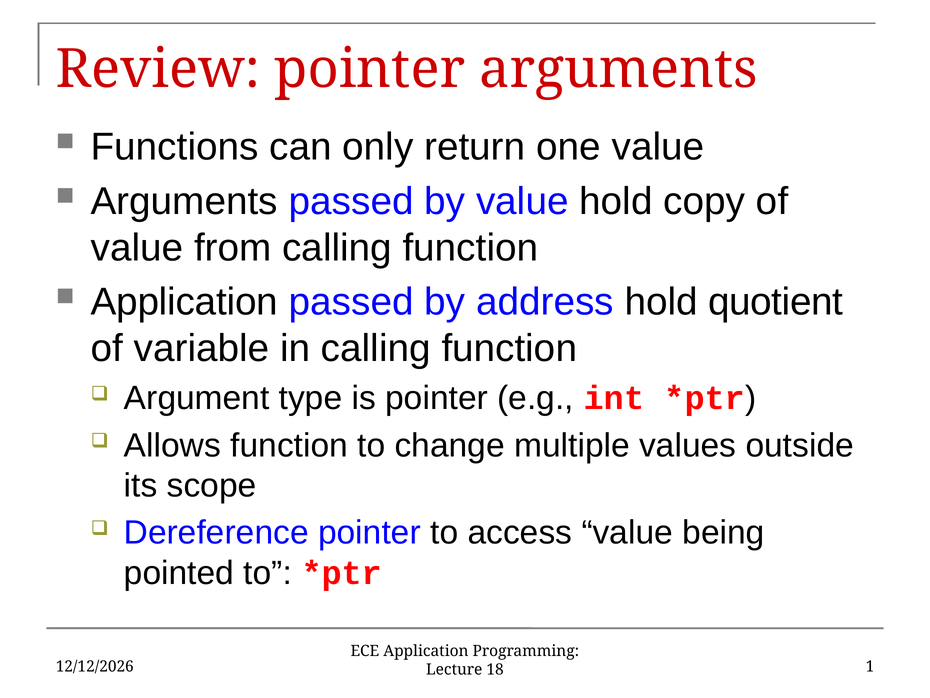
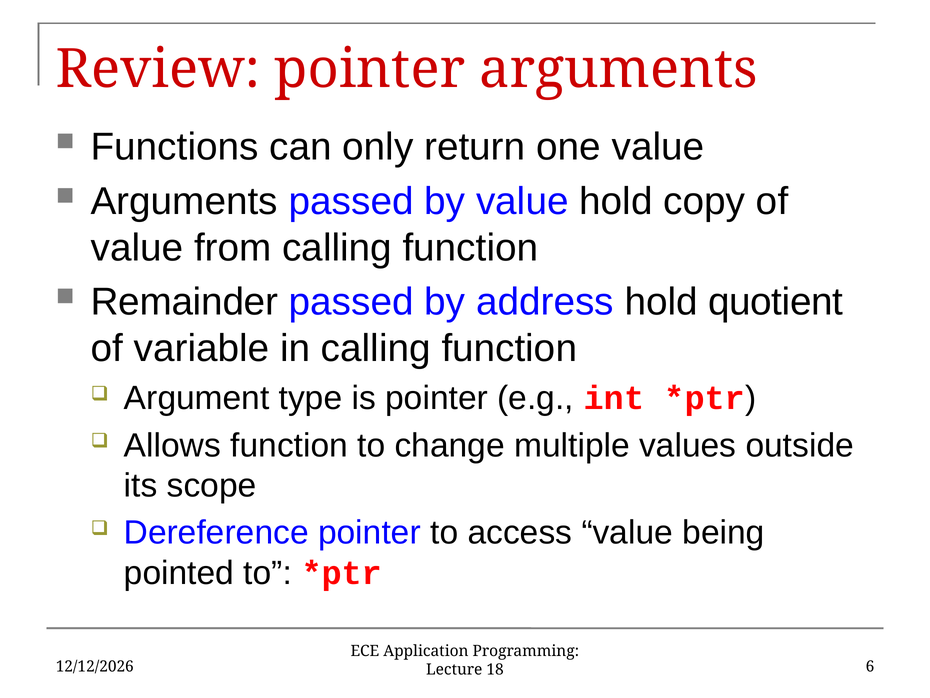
Application at (184, 302): Application -> Remainder
1: 1 -> 6
